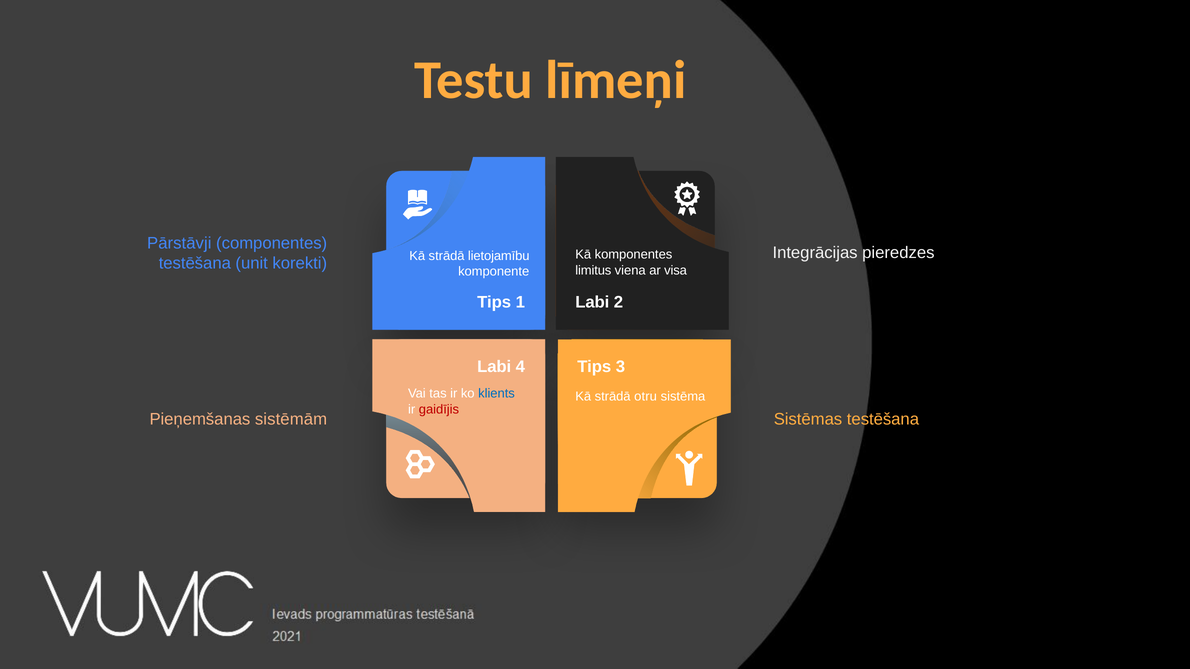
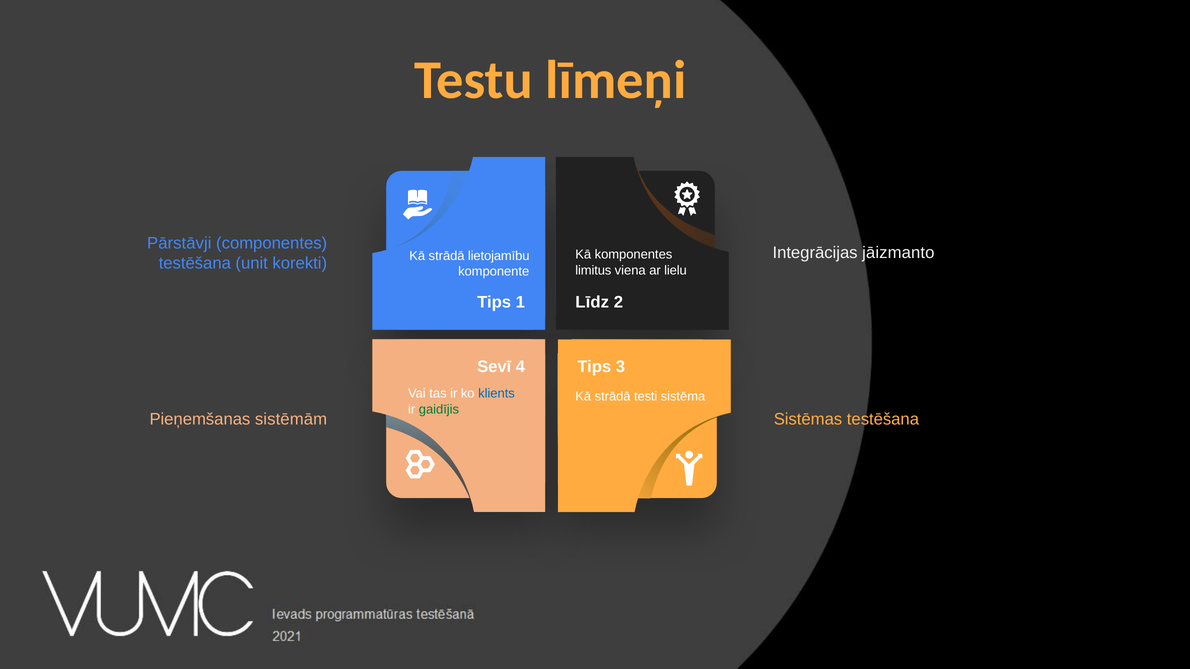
pieredzes: pieredzes -> jāizmanto
visa: visa -> lielu
1 Labi: Labi -> Līdz
Labi at (494, 367): Labi -> Sevī
otru: otru -> testi
gaidījis colour: red -> green
